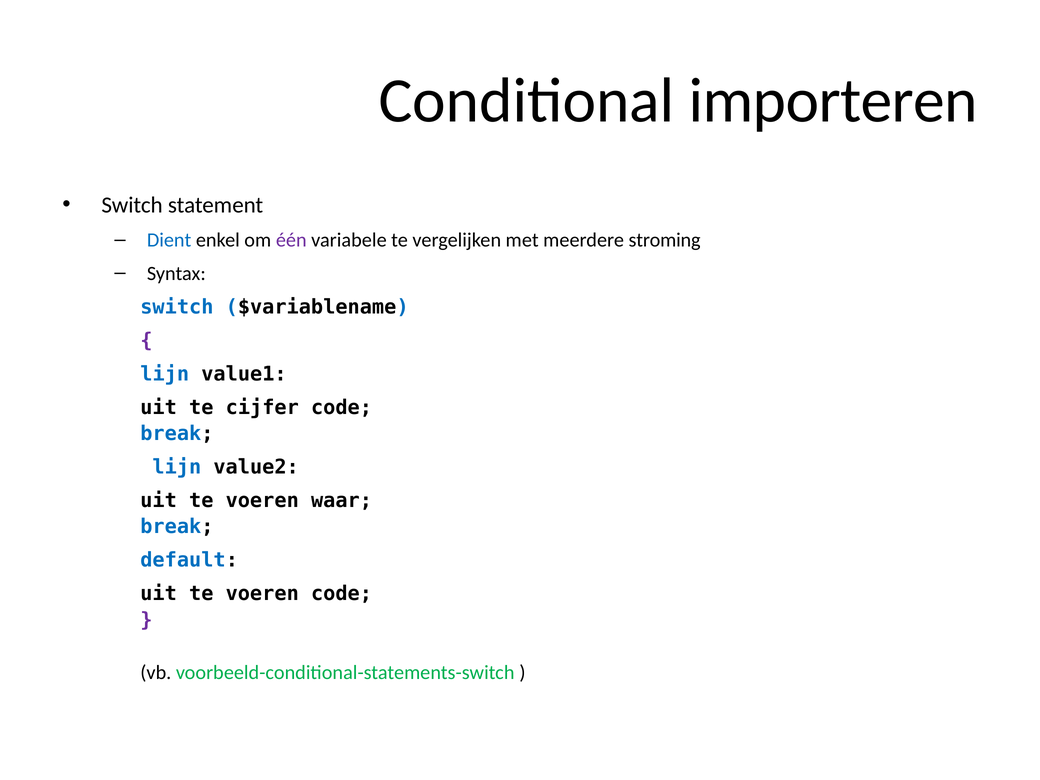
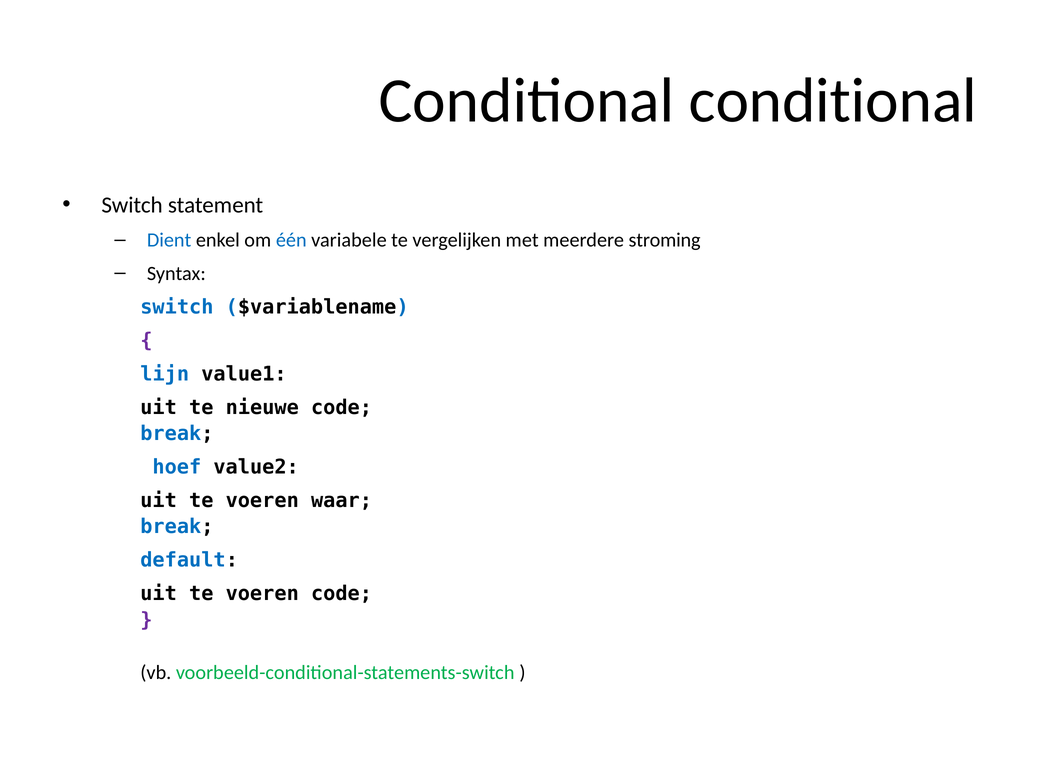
Conditional importeren: importeren -> conditional
één colour: purple -> blue
cijfer: cijfer -> nieuwe
lijn at (177, 467): lijn -> hoef
